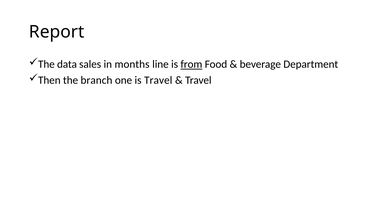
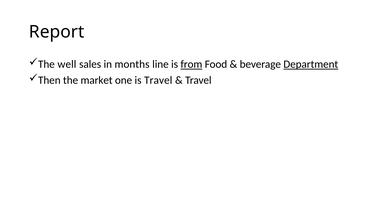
data: data -> well
Department underline: none -> present
branch: branch -> market
